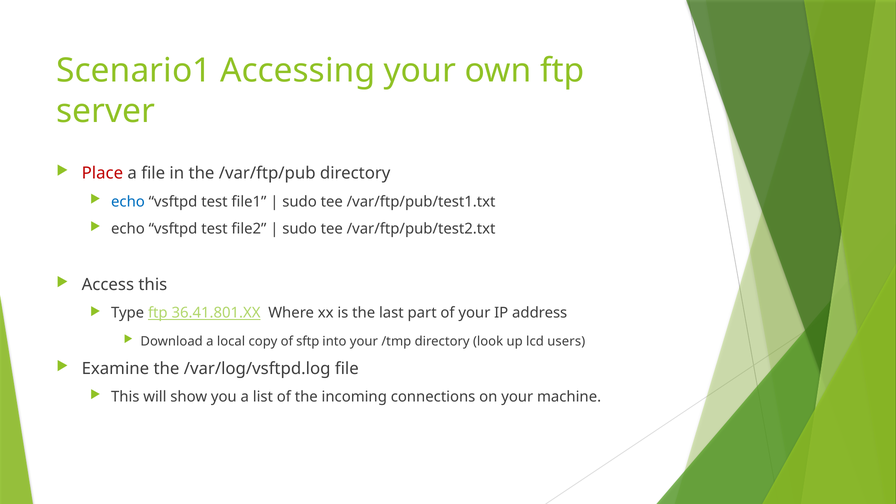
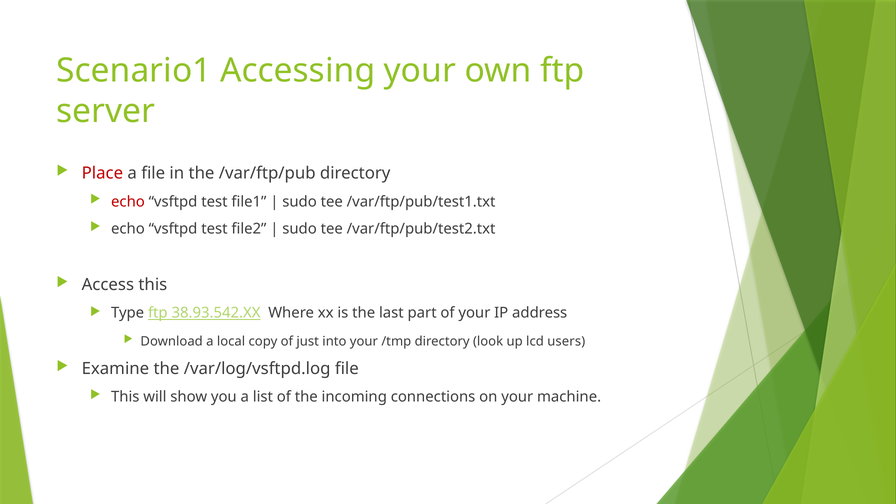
echo at (128, 202) colour: blue -> red
36.41.801.XX: 36.41.801.XX -> 38.93.542.XX
sftp: sftp -> just
